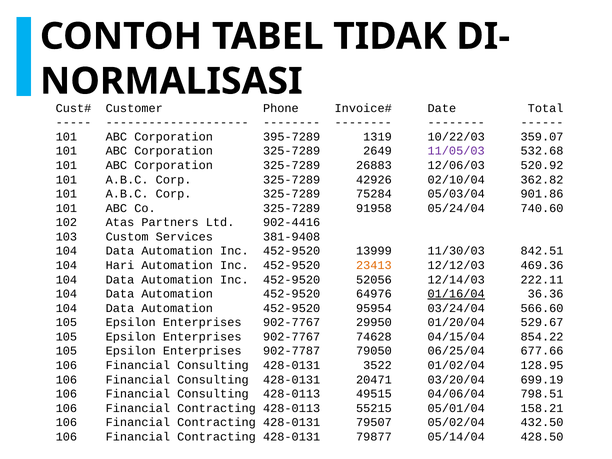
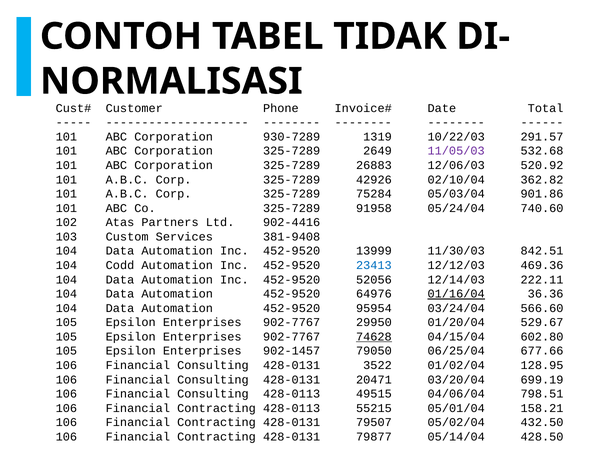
395-7289: 395-7289 -> 930-7289
359.07: 359.07 -> 291.57
Hari: Hari -> Codd
23413 colour: orange -> blue
74628 underline: none -> present
854.22: 854.22 -> 602.80
902-7787: 902-7787 -> 902-1457
